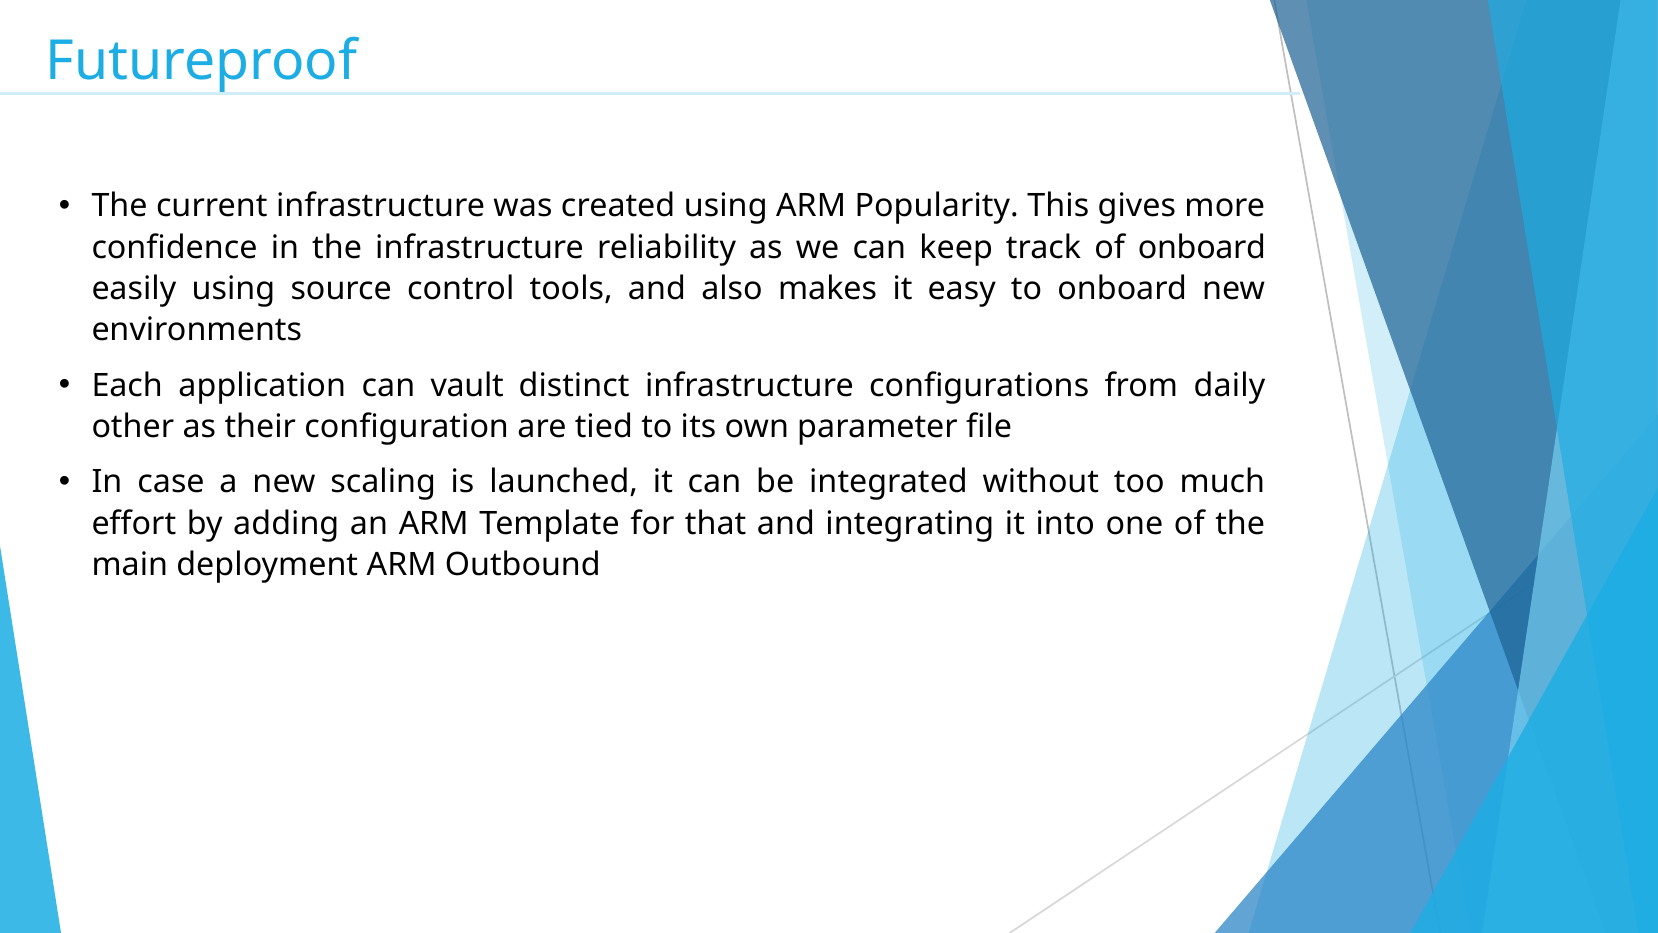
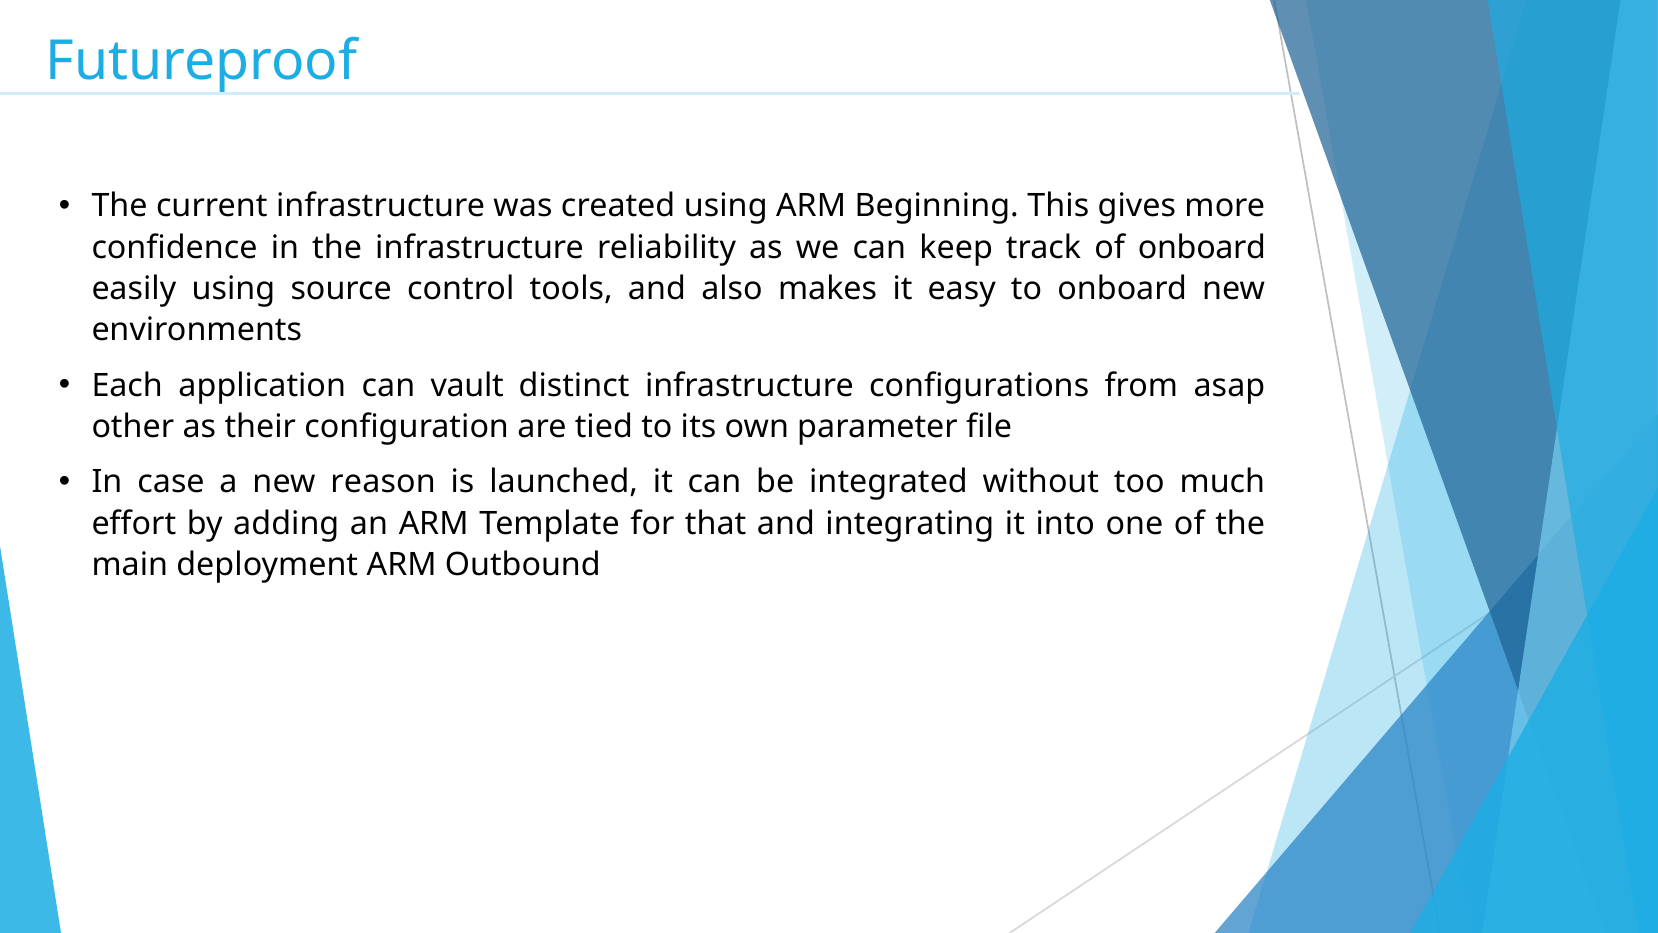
Popularity: Popularity -> Beginning
daily: daily -> asap
scaling: scaling -> reason
